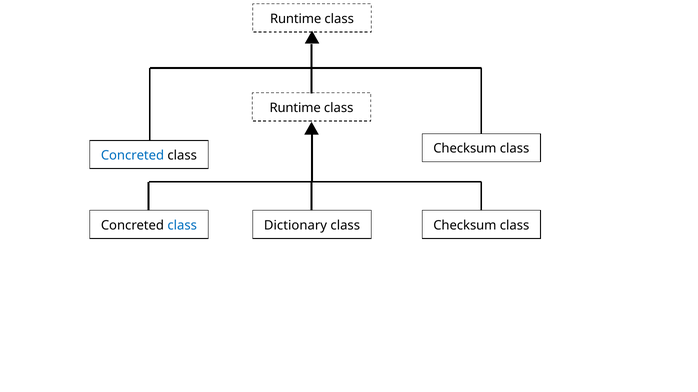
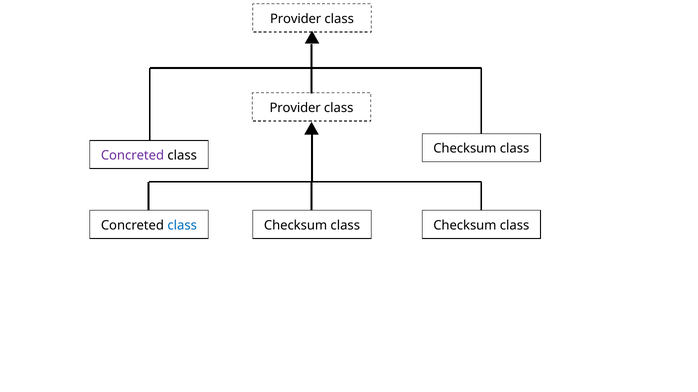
Runtime at (296, 19): Runtime -> Provider
Runtime at (295, 108): Runtime -> Provider
Concreted at (132, 156) colour: blue -> purple
Dictionary at (295, 226): Dictionary -> Checksum
